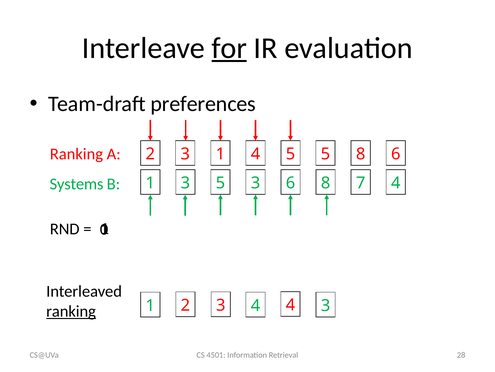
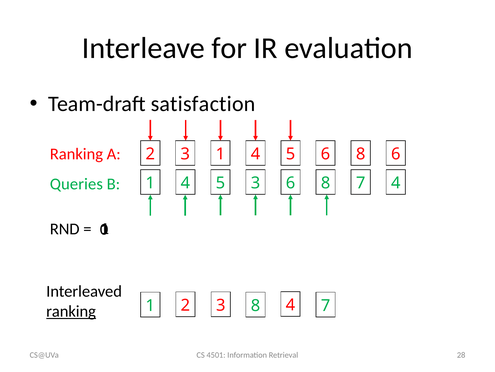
for underline: present -> none
preferences: preferences -> satisfaction
5 5: 5 -> 6
Systems: Systems -> Queries
3 at (185, 183): 3 -> 4
4 3: 3 -> 7
3 4: 4 -> 8
